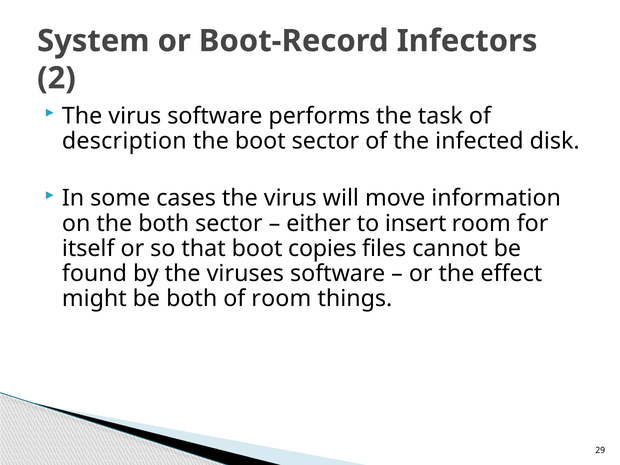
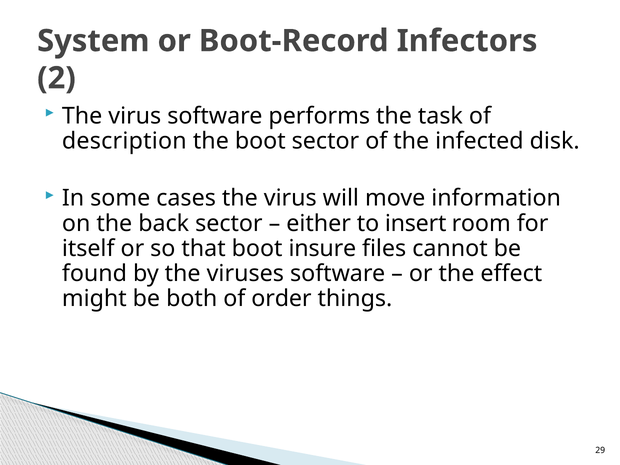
the both: both -> back
copies: copies -> insure
of room: room -> order
